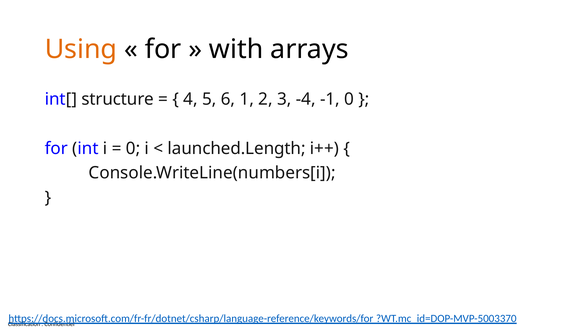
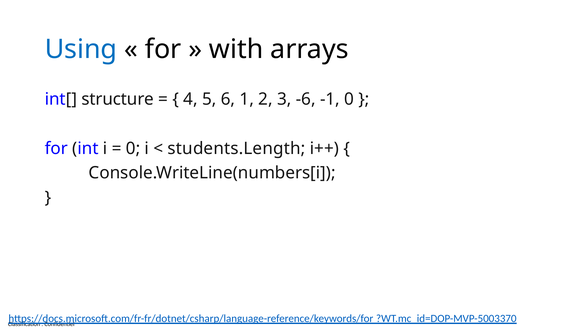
Using colour: orange -> blue
-4: -4 -> -6
launched.Length: launched.Length -> students.Length
